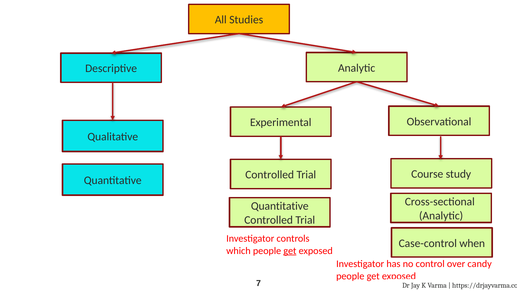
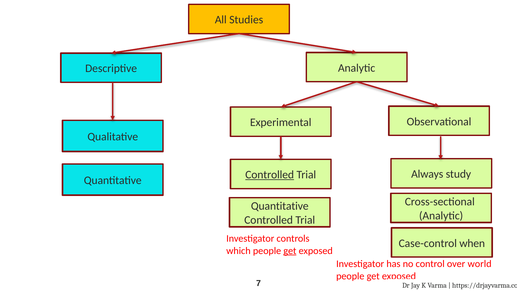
Course: Course -> Always
Controlled at (270, 175) underline: none -> present
candy: candy -> world
